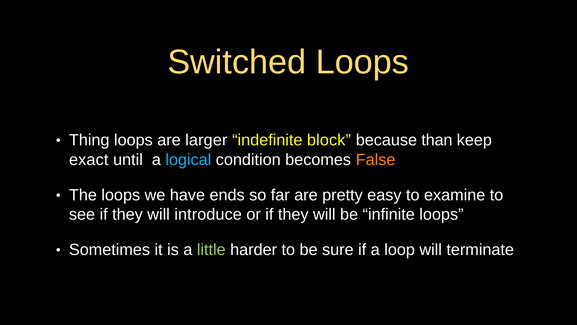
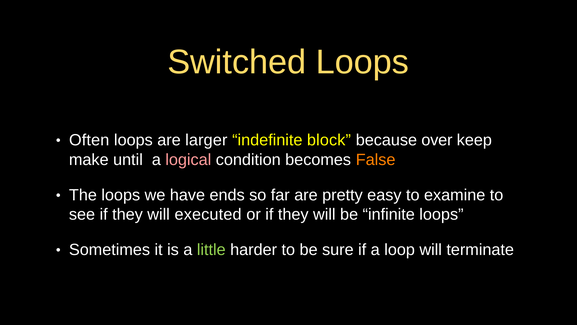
Thing: Thing -> Often
than: than -> over
exact: exact -> make
logical colour: light blue -> pink
introduce: introduce -> executed
